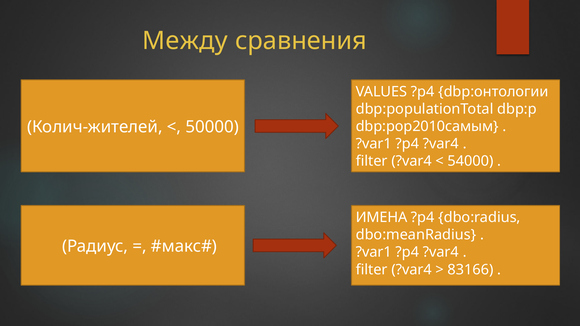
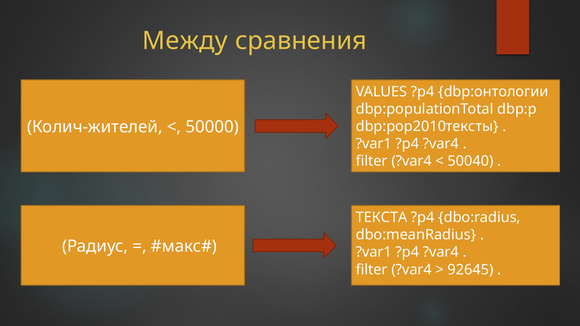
dbp:pop2010самым: dbp:pop2010самым -> dbp:pop2010тексты
54000: 54000 -> 50040
ИМЕНА: ИМЕНА -> ТЕКСТА
83166: 83166 -> 92645
